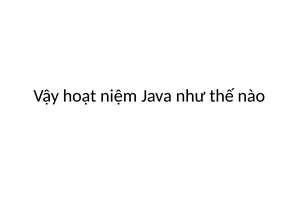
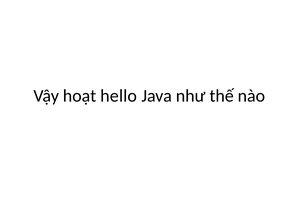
niệm: niệm -> hello
